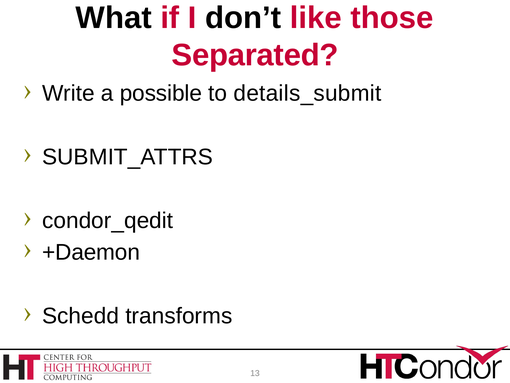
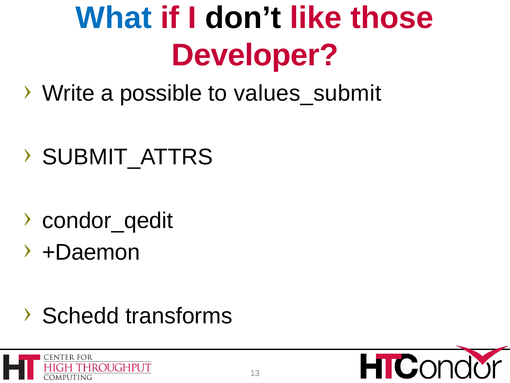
What colour: black -> blue
Separated: Separated -> Developer
details_submit: details_submit -> values_submit
